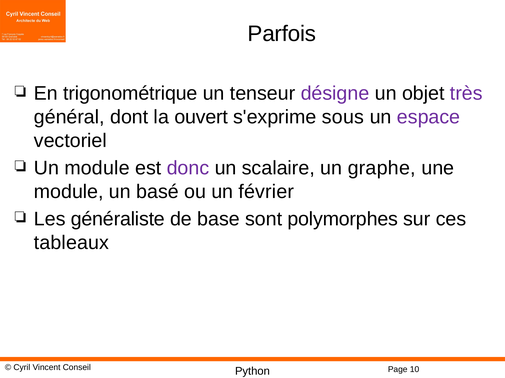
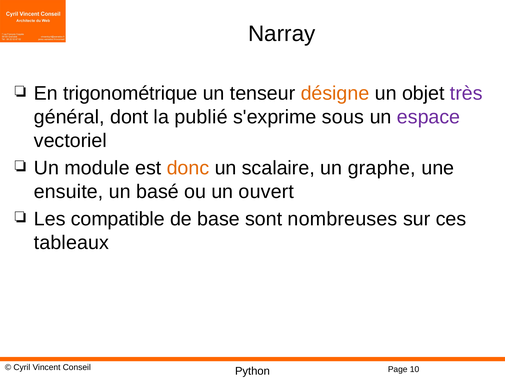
Parfois: Parfois -> Narray
désigne colour: purple -> orange
ouvert: ouvert -> publié
donc colour: purple -> orange
module at (69, 192): module -> ensuite
février: février -> ouvert
généraliste: généraliste -> compatible
polymorphes: polymorphes -> nombreuses
